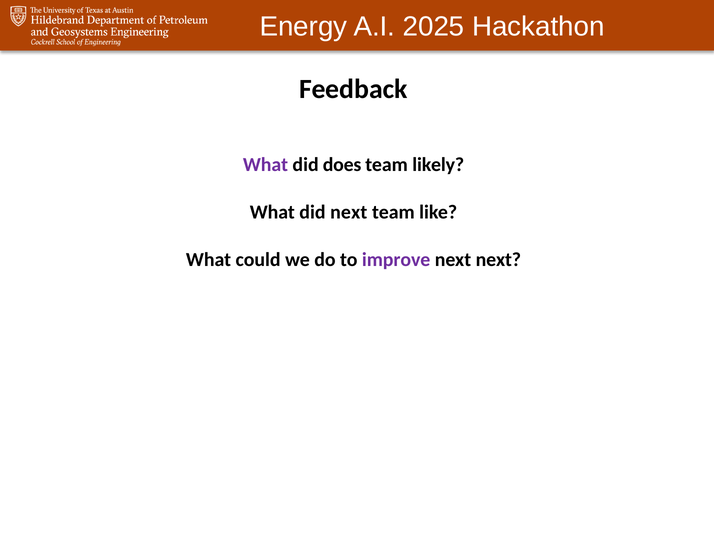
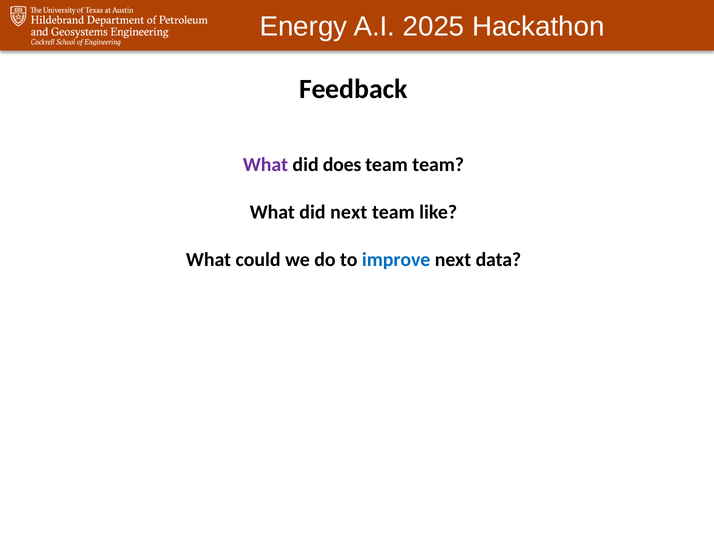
team likely: likely -> team
improve colour: purple -> blue
next next: next -> data
